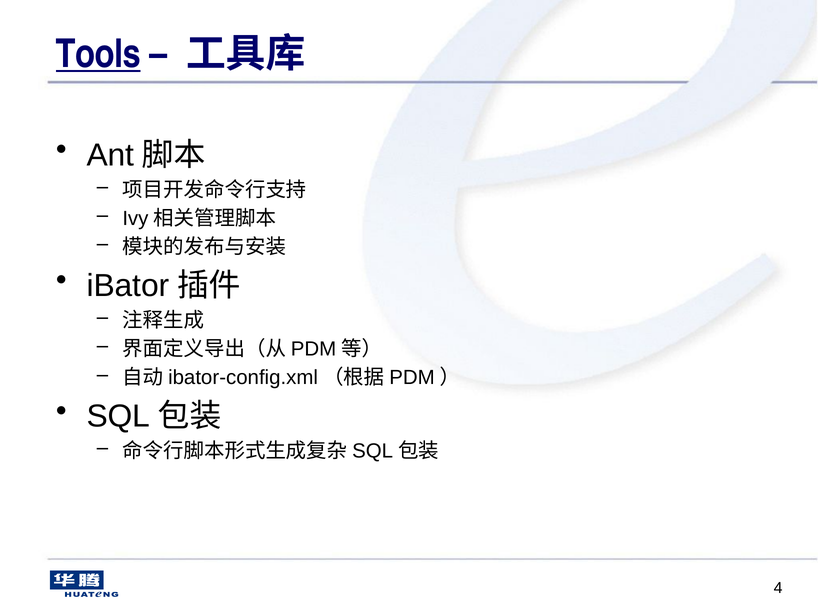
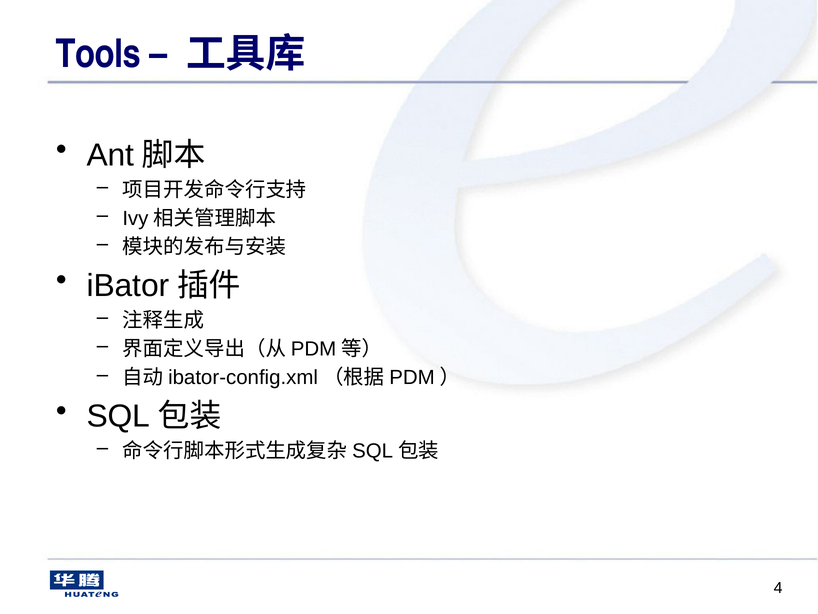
Tools underline: present -> none
